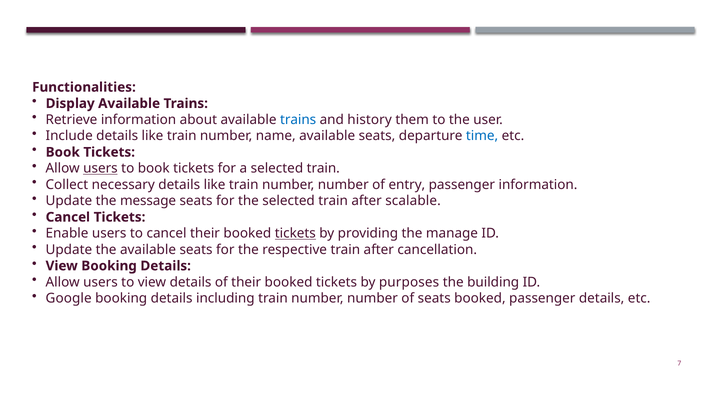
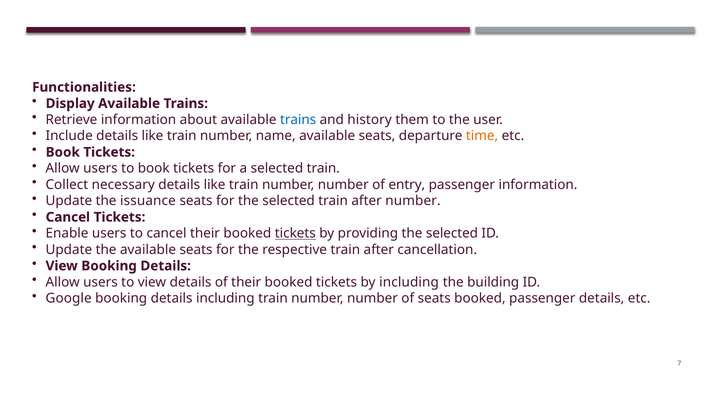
time colour: blue -> orange
users at (100, 168) underline: present -> none
message: message -> issuance
after scalable: scalable -> number
providing the manage: manage -> selected
by purposes: purposes -> including
